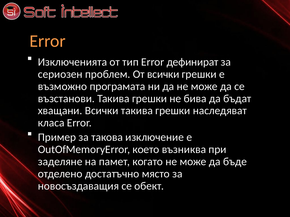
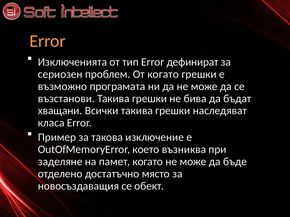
От всички: всички -> когато
